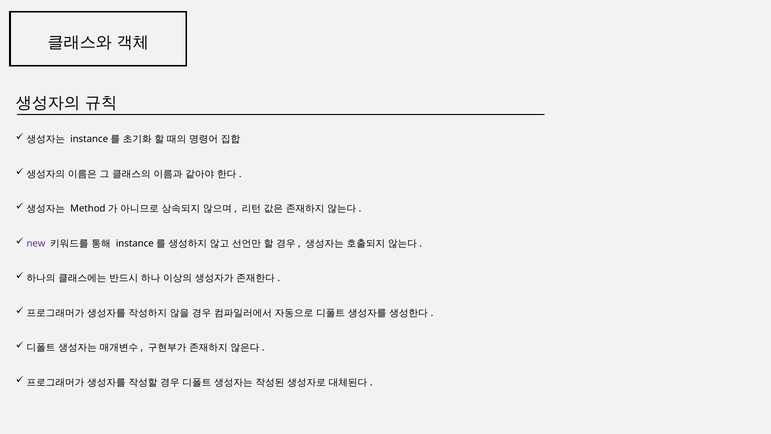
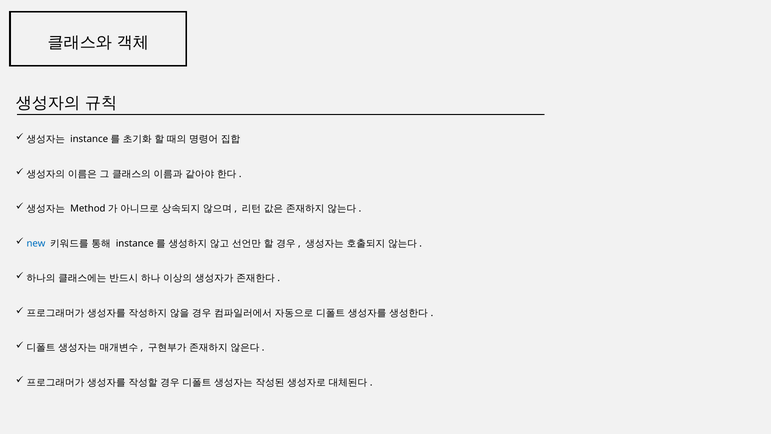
new colour: purple -> blue
